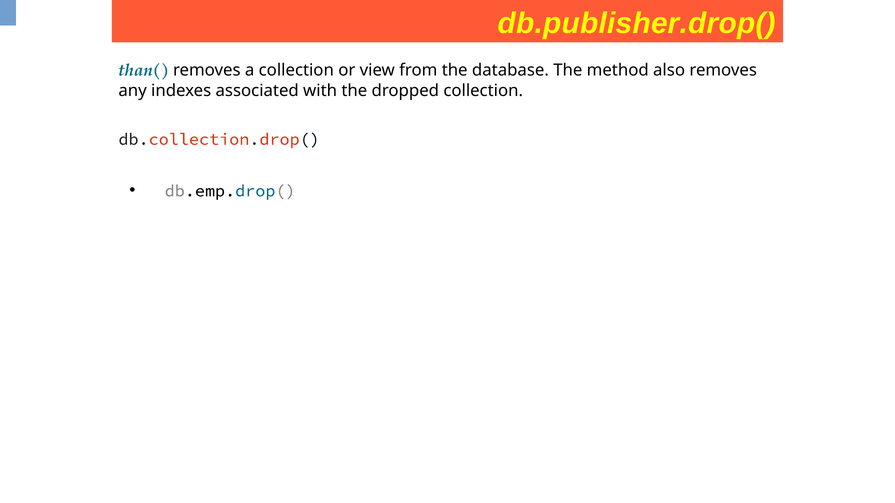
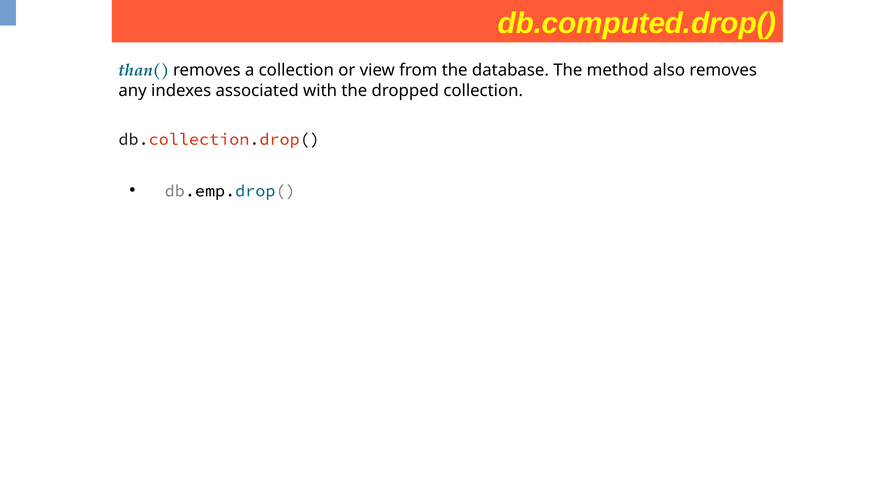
db.publisher.drop(: db.publisher.drop( -> db.computed.drop(
